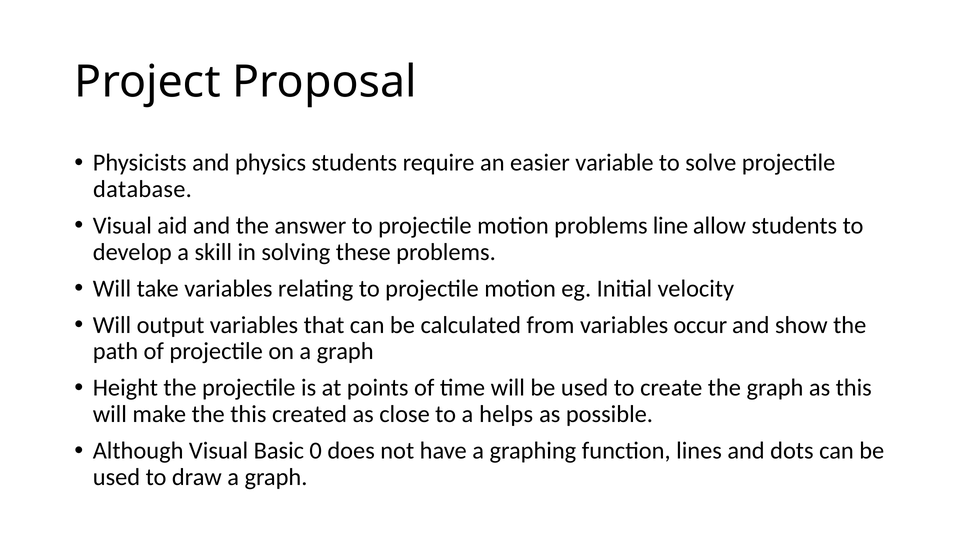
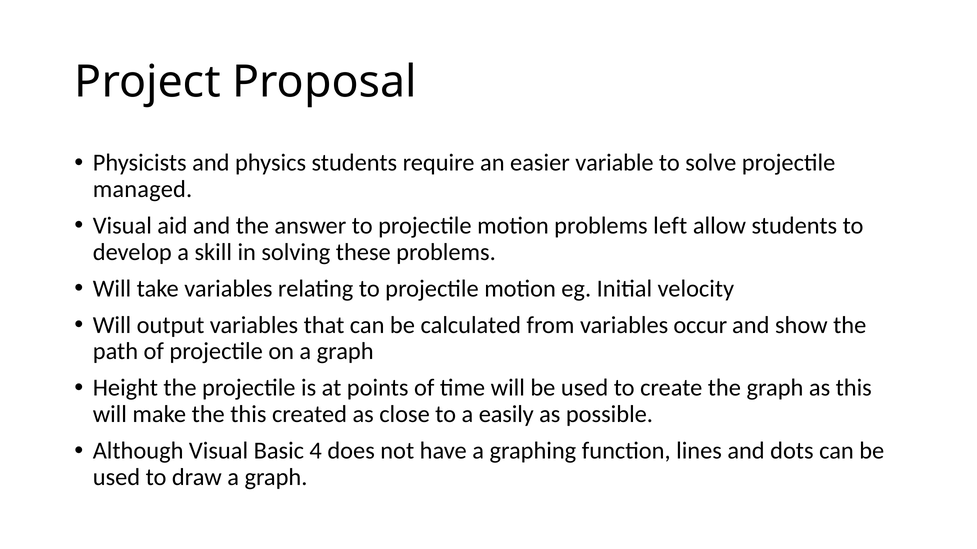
database: database -> managed
line: line -> left
helps: helps -> easily
0: 0 -> 4
